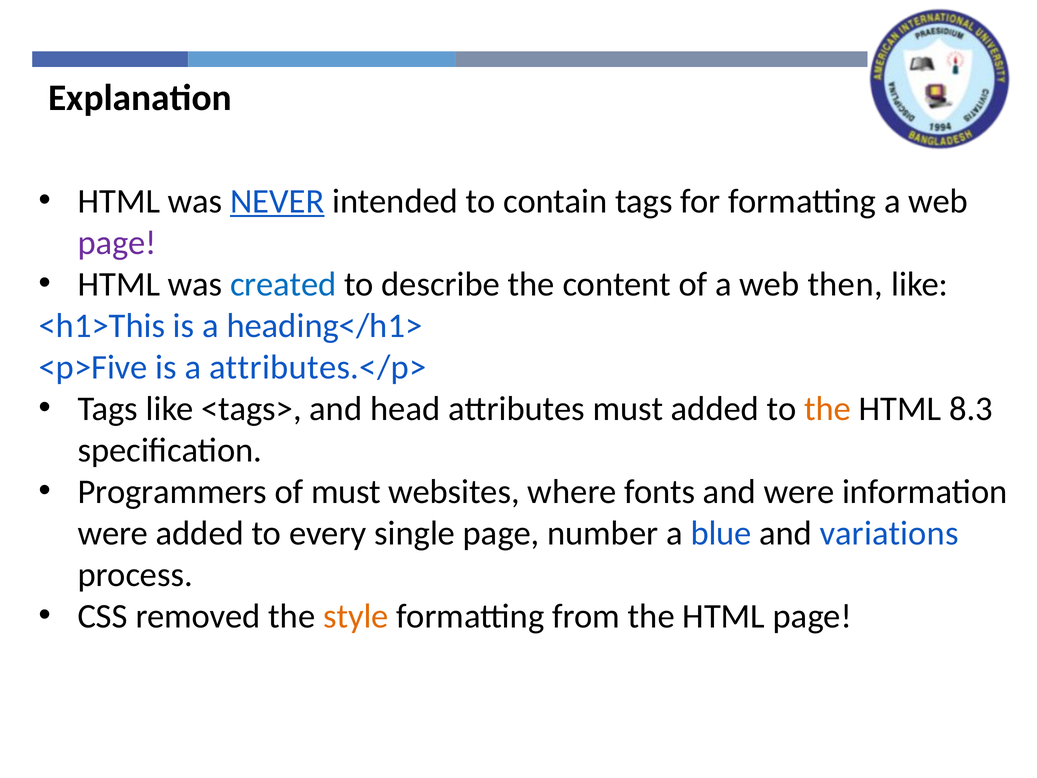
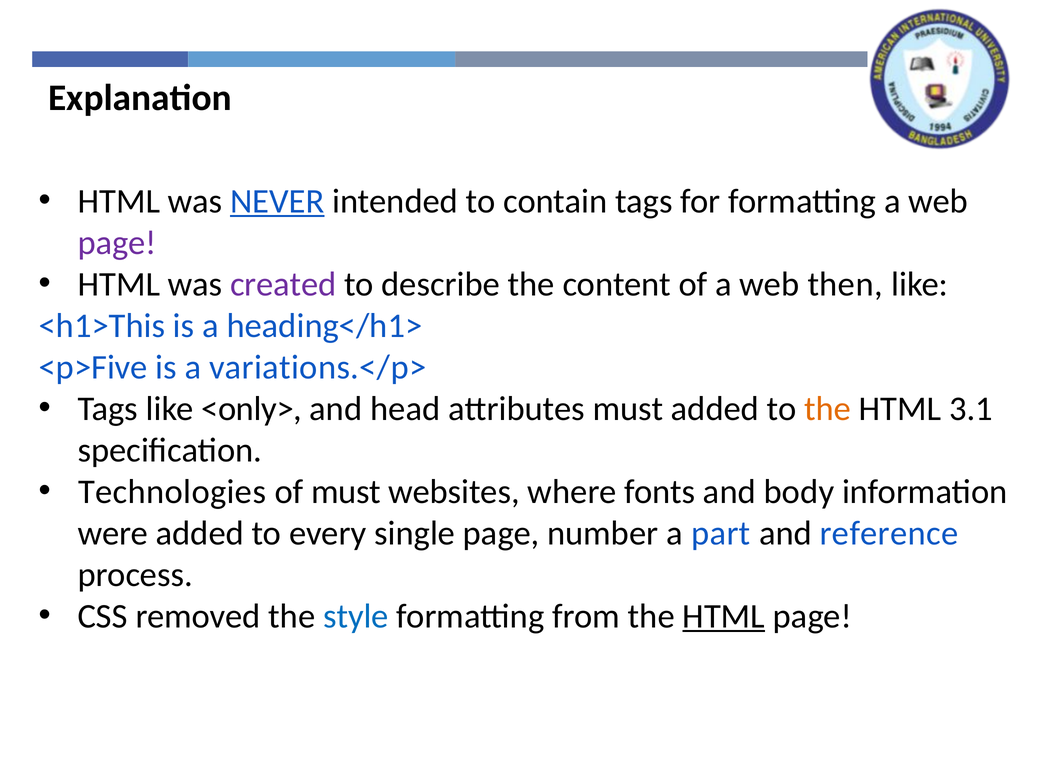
created colour: blue -> purple
attributes.</p>: attributes.</p> -> variations.</p>
<tags>: <tags> -> <only>
8.3: 8.3 -> 3.1
Programmers: Programmers -> Technologies
and were: were -> body
blue: blue -> part
variations: variations -> reference
style colour: orange -> blue
HTML at (724, 616) underline: none -> present
